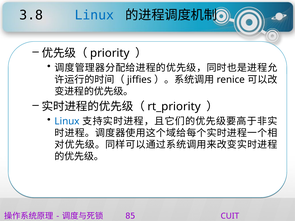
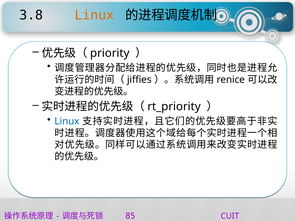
Linux at (94, 15) colour: blue -> orange
